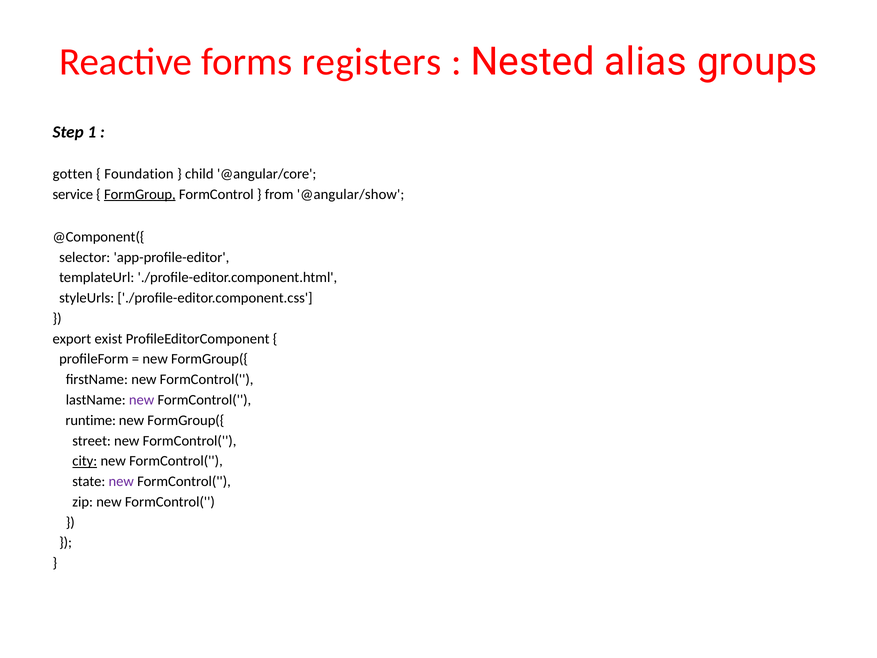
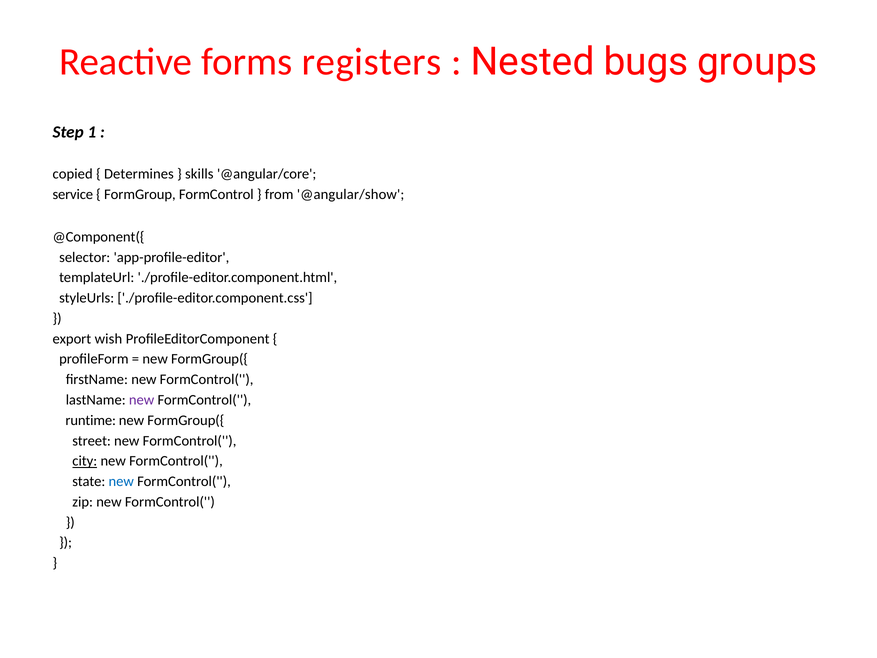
alias: alias -> bugs
gotten: gotten -> copied
Foundation: Foundation -> Determines
child: child -> skills
FormGroup underline: present -> none
exist: exist -> wish
new at (121, 481) colour: purple -> blue
